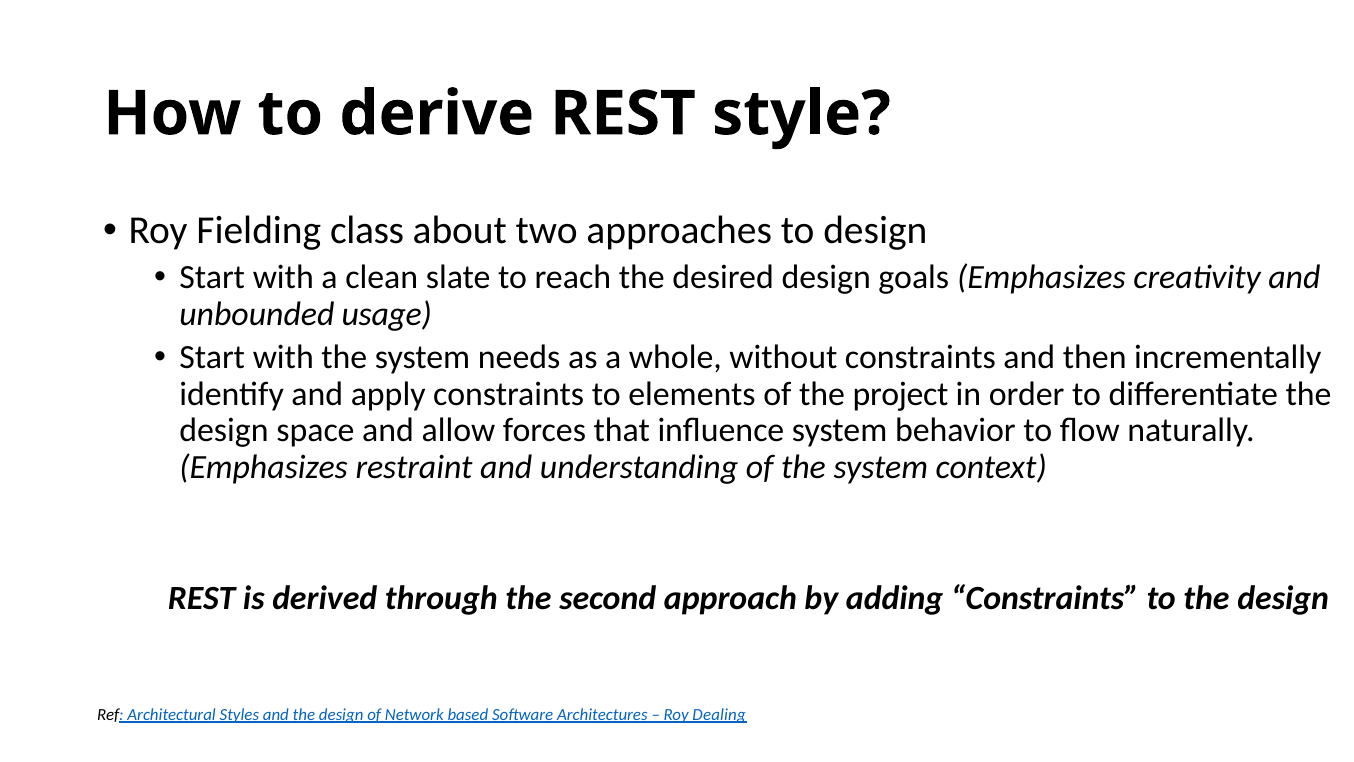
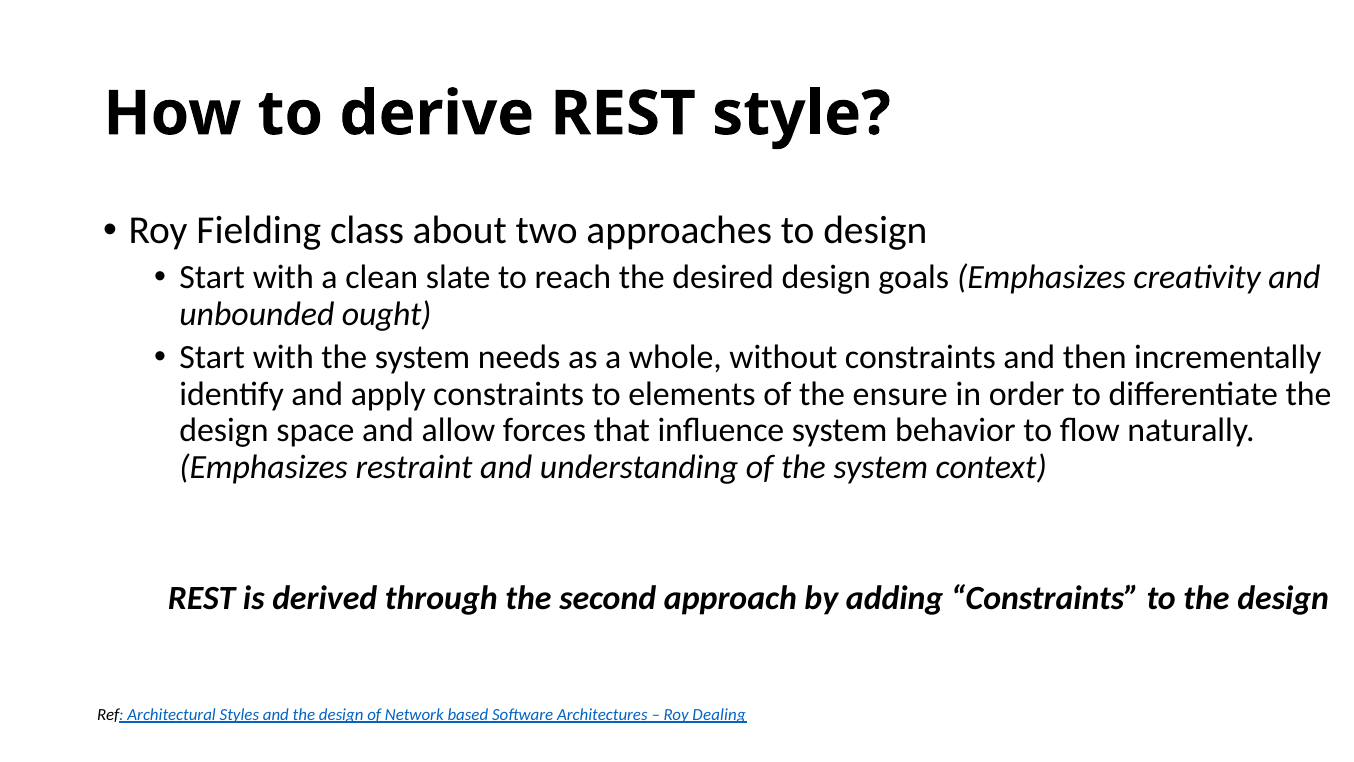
usage: usage -> ought
project: project -> ensure
